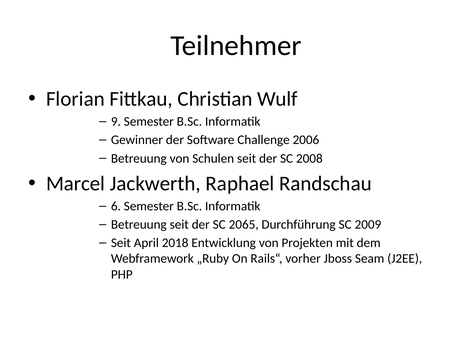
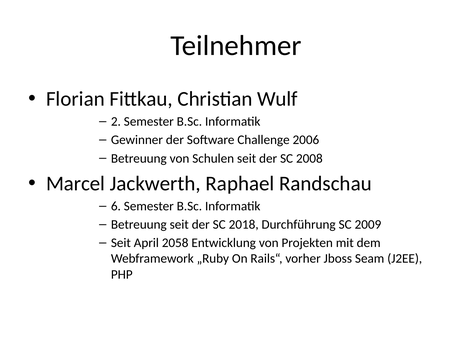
9: 9 -> 2
2065: 2065 -> 2018
2018: 2018 -> 2058
